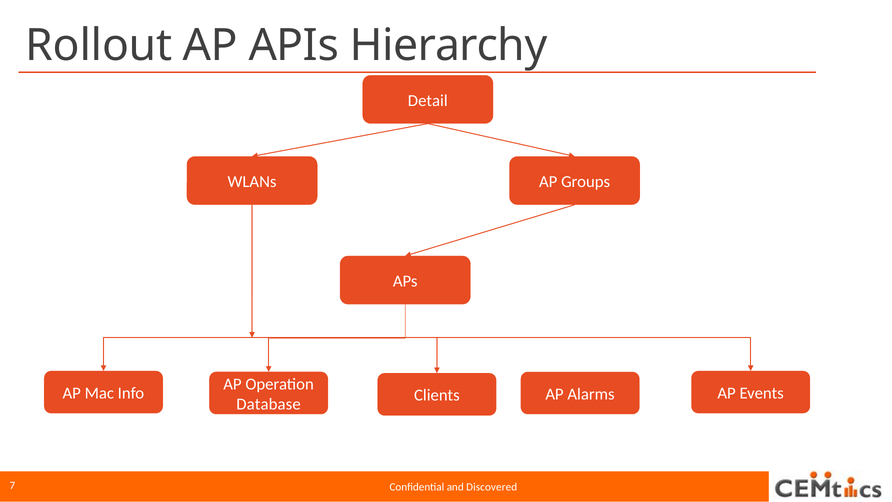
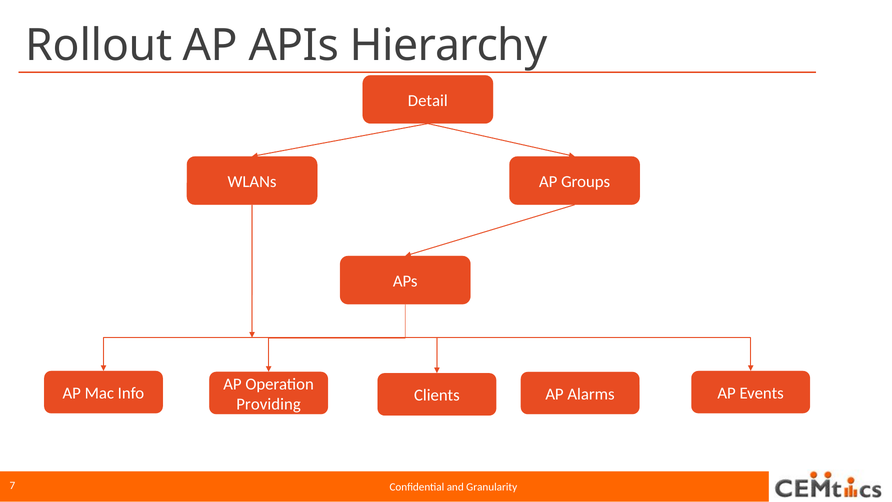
Database: Database -> Providing
Discovered: Discovered -> Granularity
